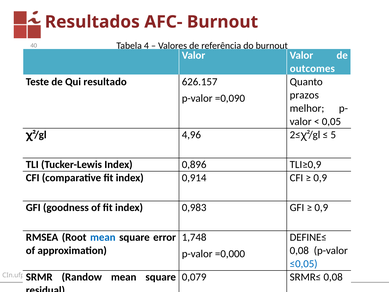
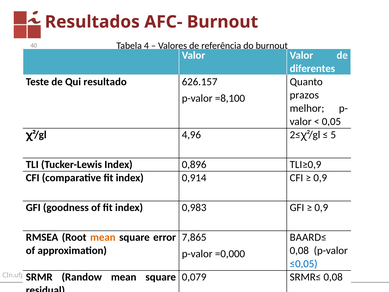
outcomes: outcomes -> diferentes
=0,090: =0,090 -> =8,100
mean at (103, 237) colour: blue -> orange
1,748: 1,748 -> 7,865
DEFINE≤: DEFINE≤ -> BAARD≤
